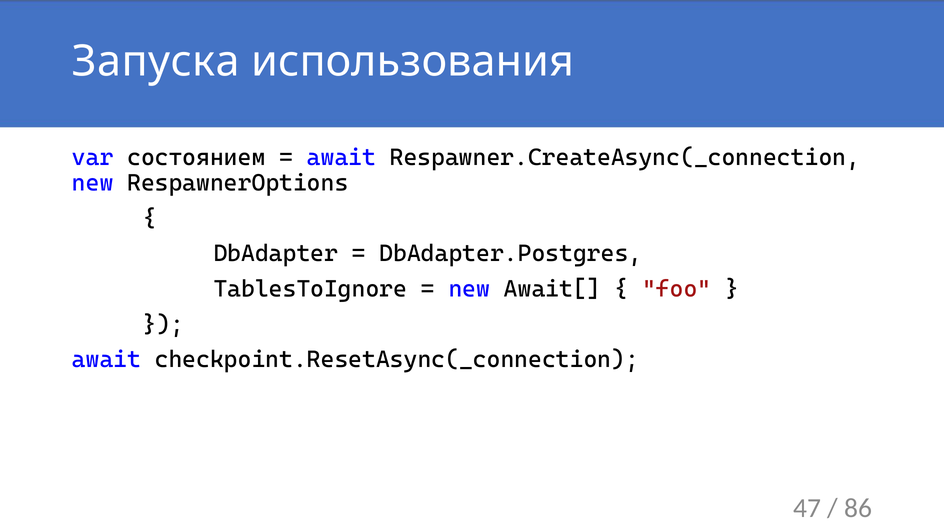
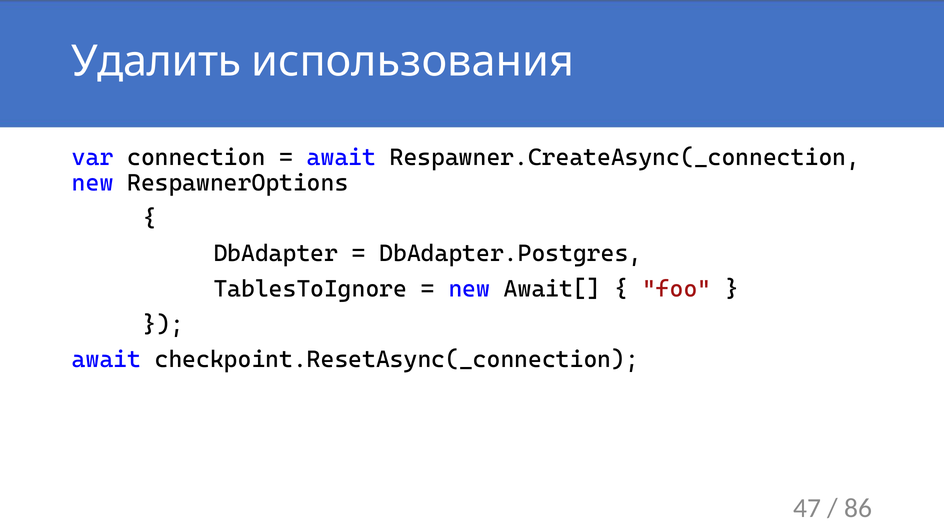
Запуска: Запуска -> Удалить
состоянием: состоянием -> connection
